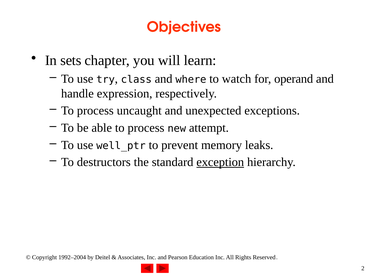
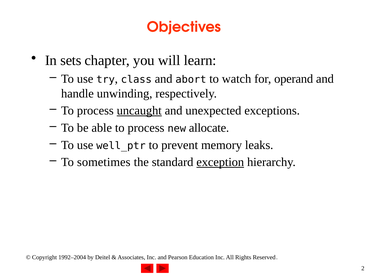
where: where -> abort
expression: expression -> unwinding
uncaught underline: none -> present
attempt: attempt -> allocate
destructors: destructors -> sometimes
